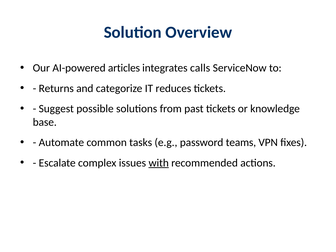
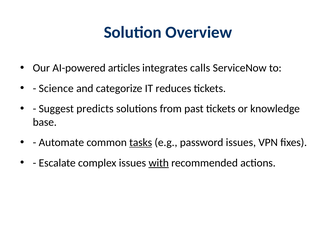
Returns: Returns -> Science
possible: possible -> predicts
tasks underline: none -> present
password teams: teams -> issues
